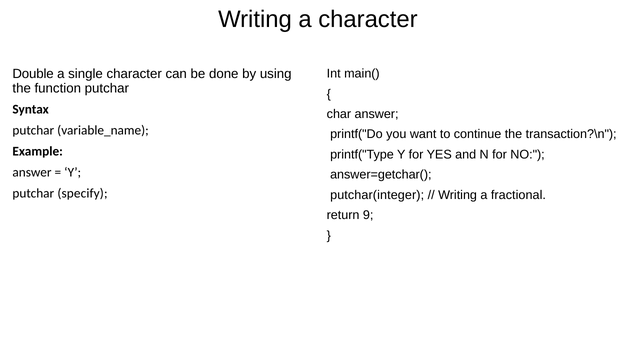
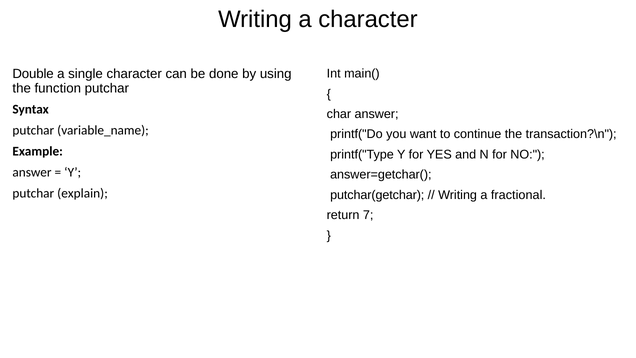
specify: specify -> explain
putchar(integer: putchar(integer -> putchar(getchar
9: 9 -> 7
